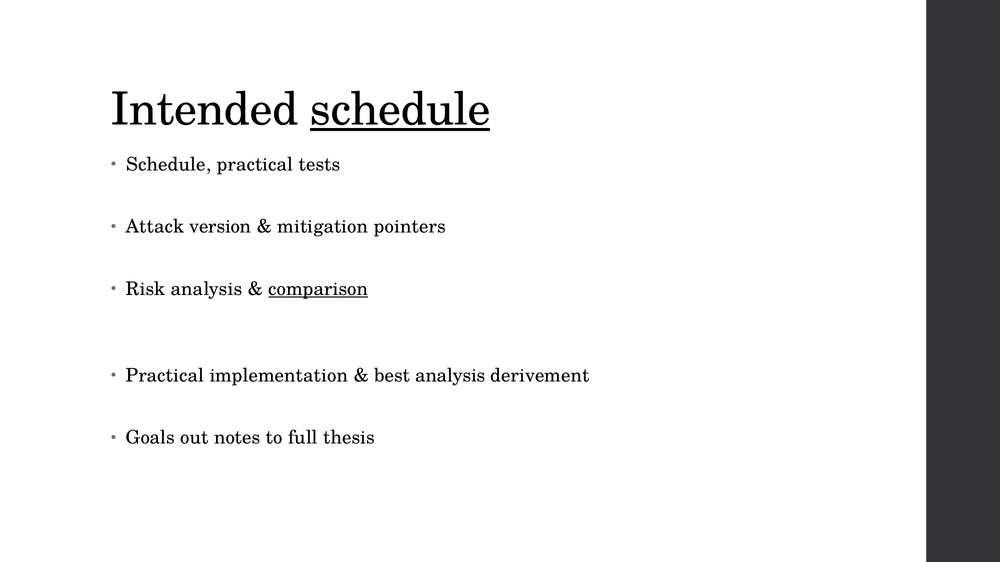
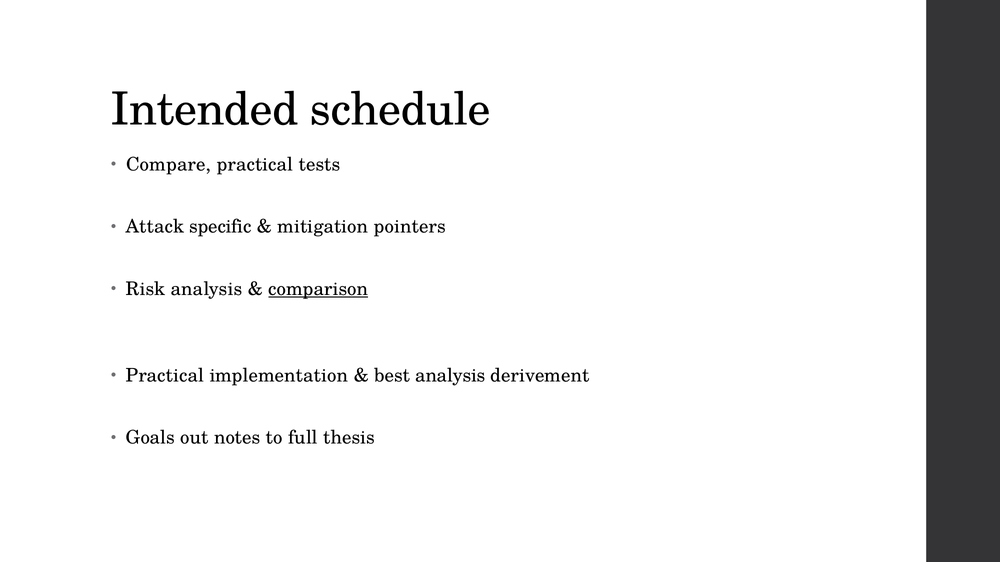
schedule at (400, 110) underline: present -> none
Schedule at (169, 165): Schedule -> Compare
version: version -> specific
